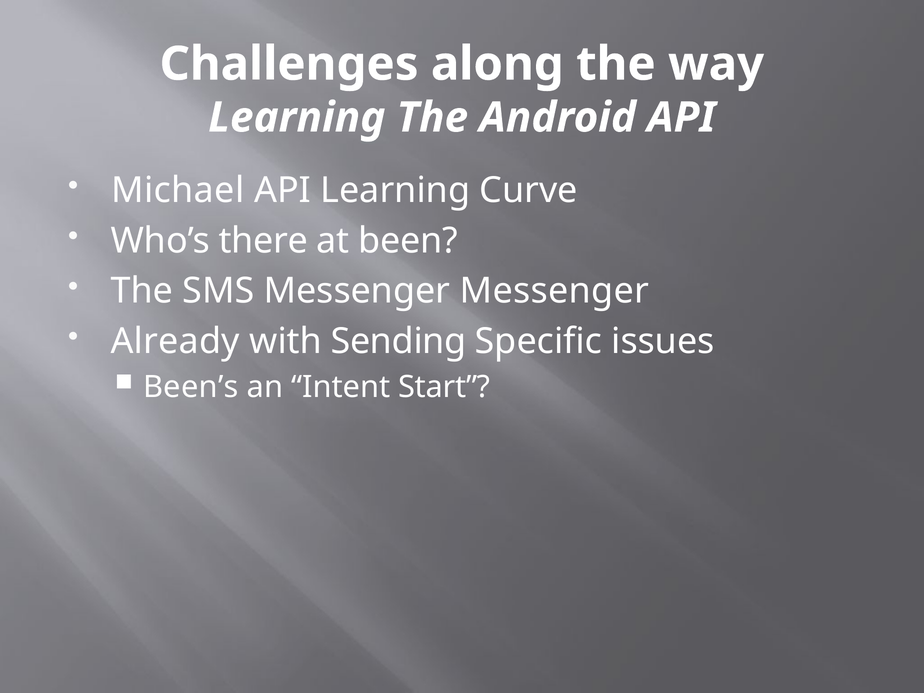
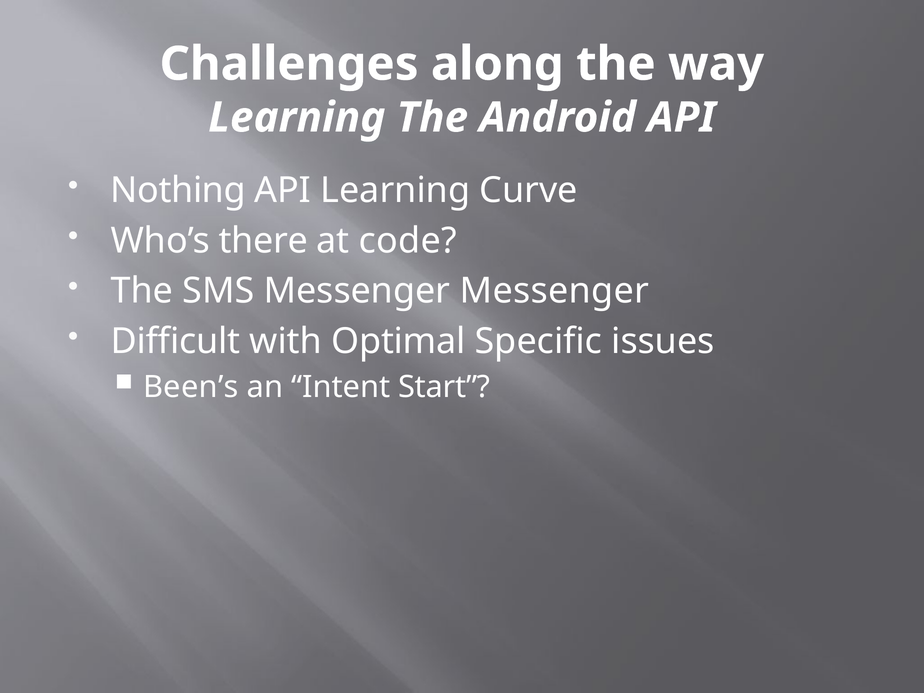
Michael: Michael -> Nothing
been: been -> code
Already: Already -> Difficult
Sending: Sending -> Optimal
